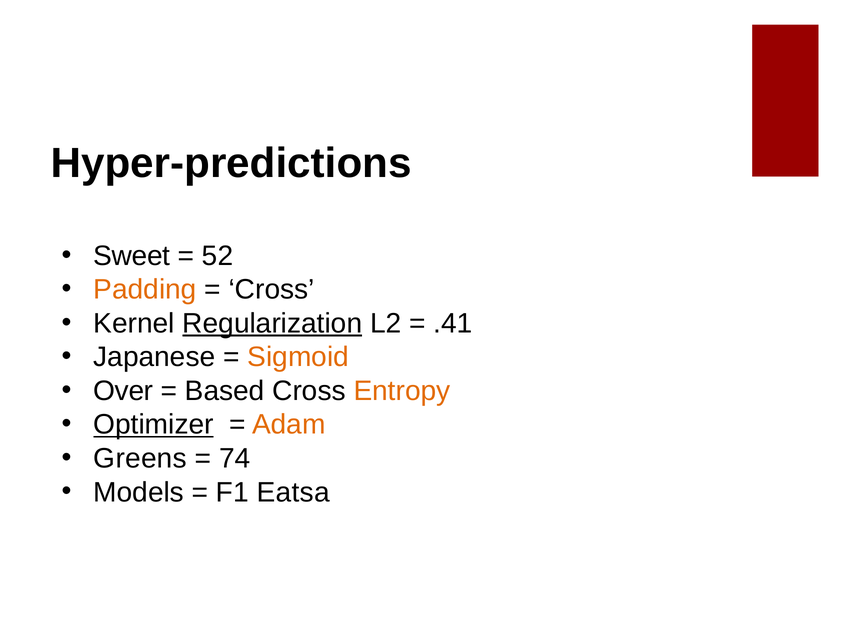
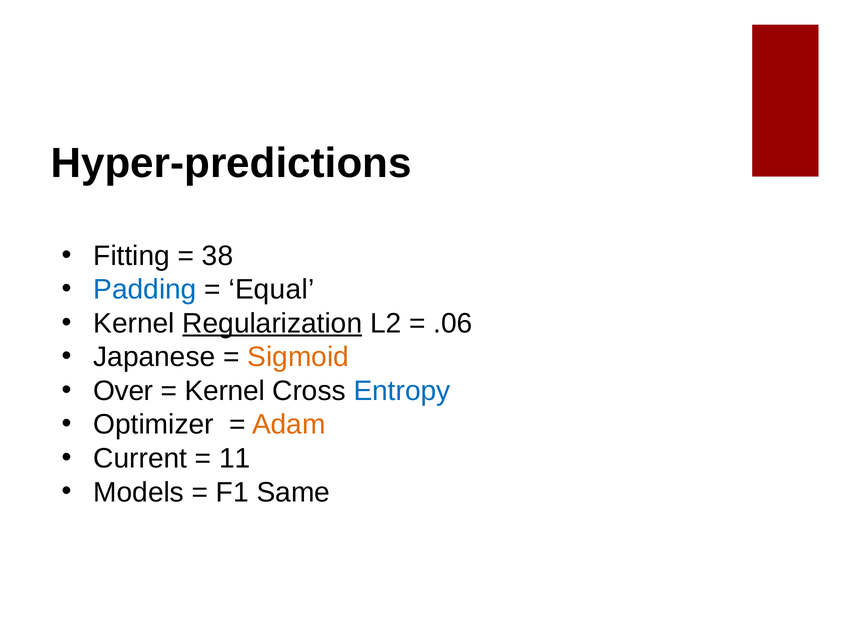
Sweet: Sweet -> Fitting
52: 52 -> 38
Padding colour: orange -> blue
Cross at (272, 290): Cross -> Equal
.41: .41 -> .06
Based at (225, 391): Based -> Kernel
Entropy colour: orange -> blue
Optimizer underline: present -> none
Greens: Greens -> Current
74: 74 -> 11
Eatsa: Eatsa -> Same
